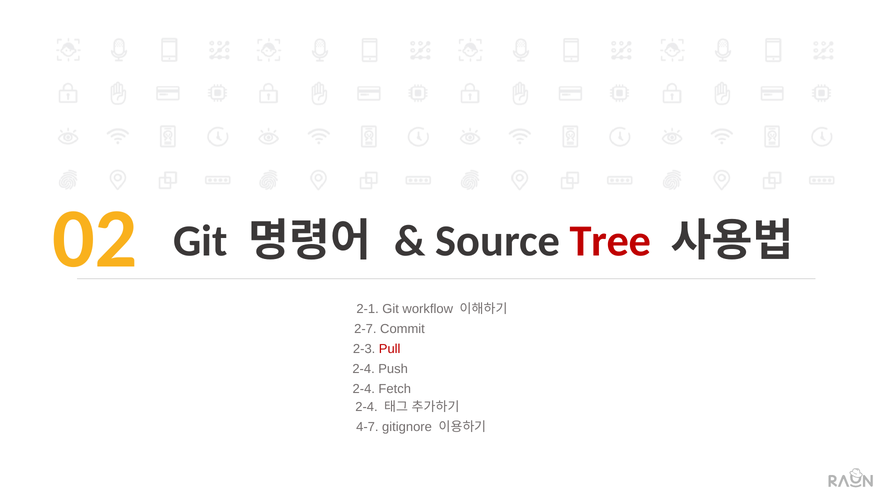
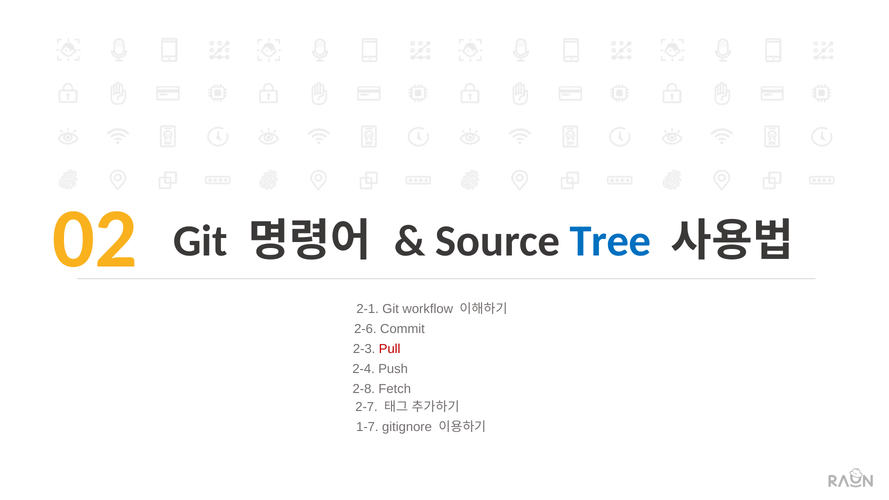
Tree colour: red -> blue
2-7: 2-7 -> 2-6
2-4 at (364, 389): 2-4 -> 2-8
2-4 at (367, 407): 2-4 -> 2-7
4-7: 4-7 -> 1-7
